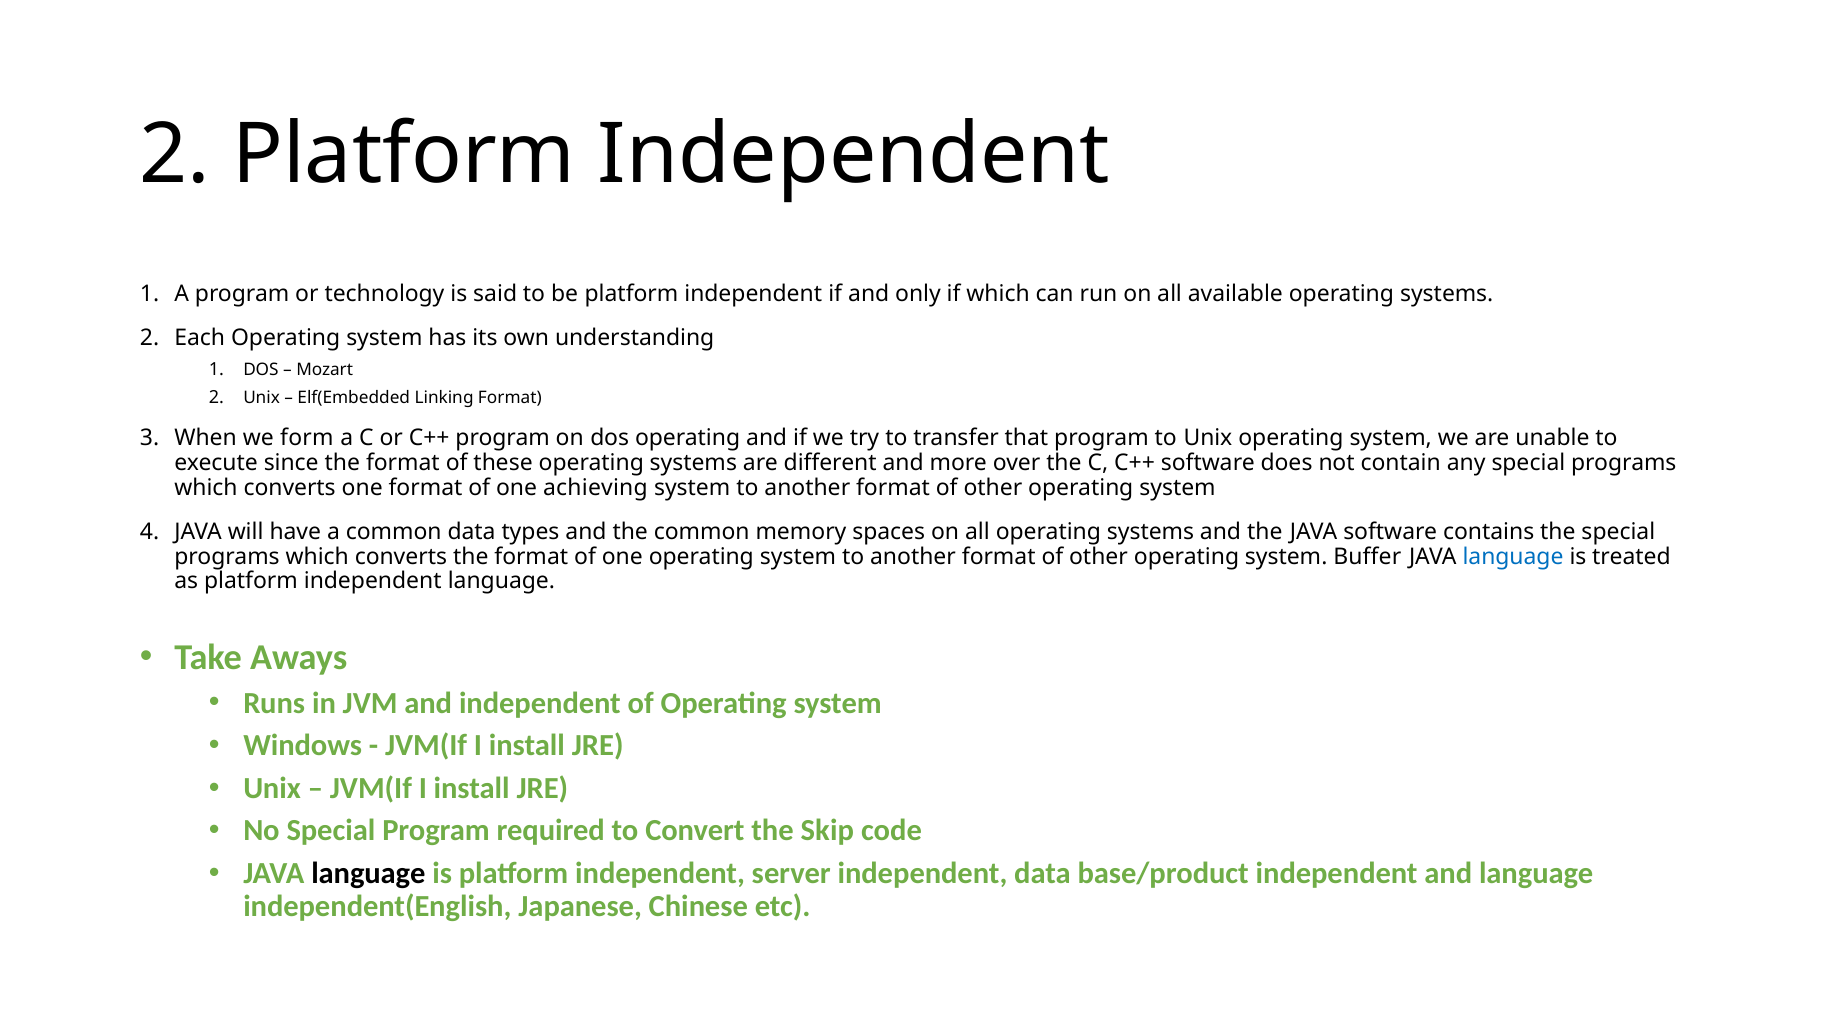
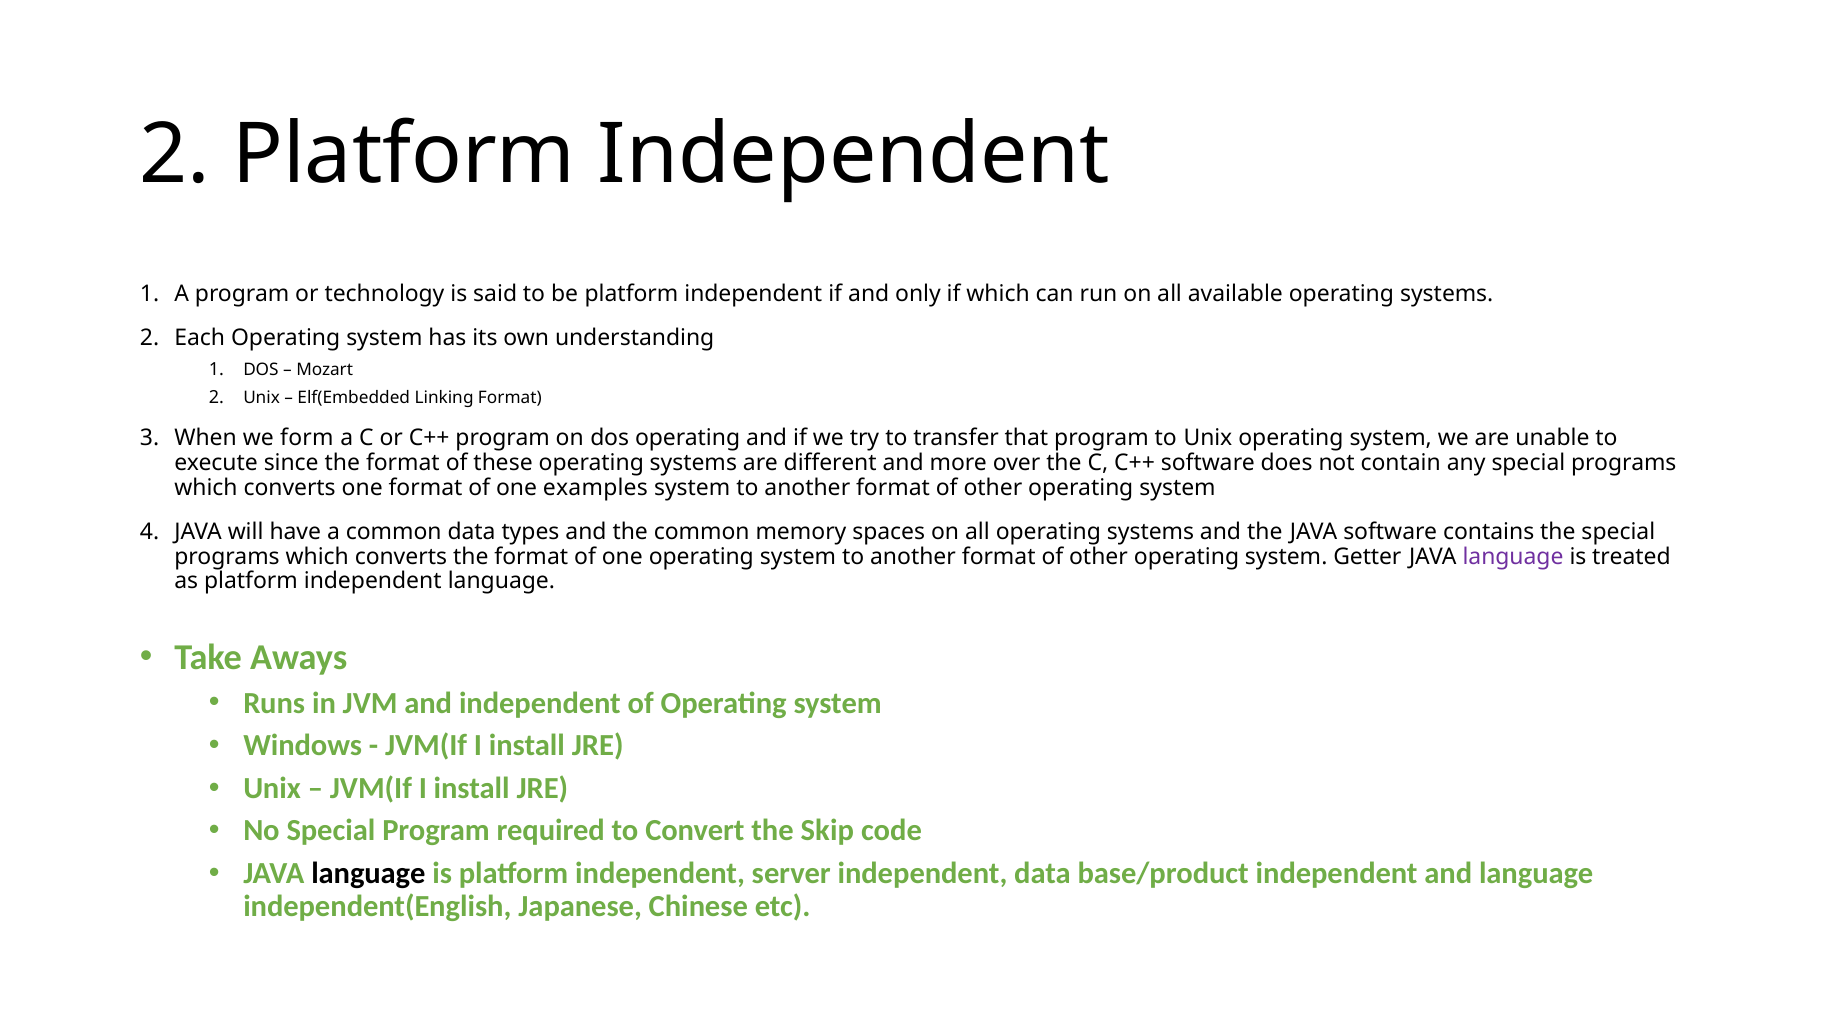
achieving: achieving -> examples
Buffer: Buffer -> Getter
language at (1513, 557) colour: blue -> purple
